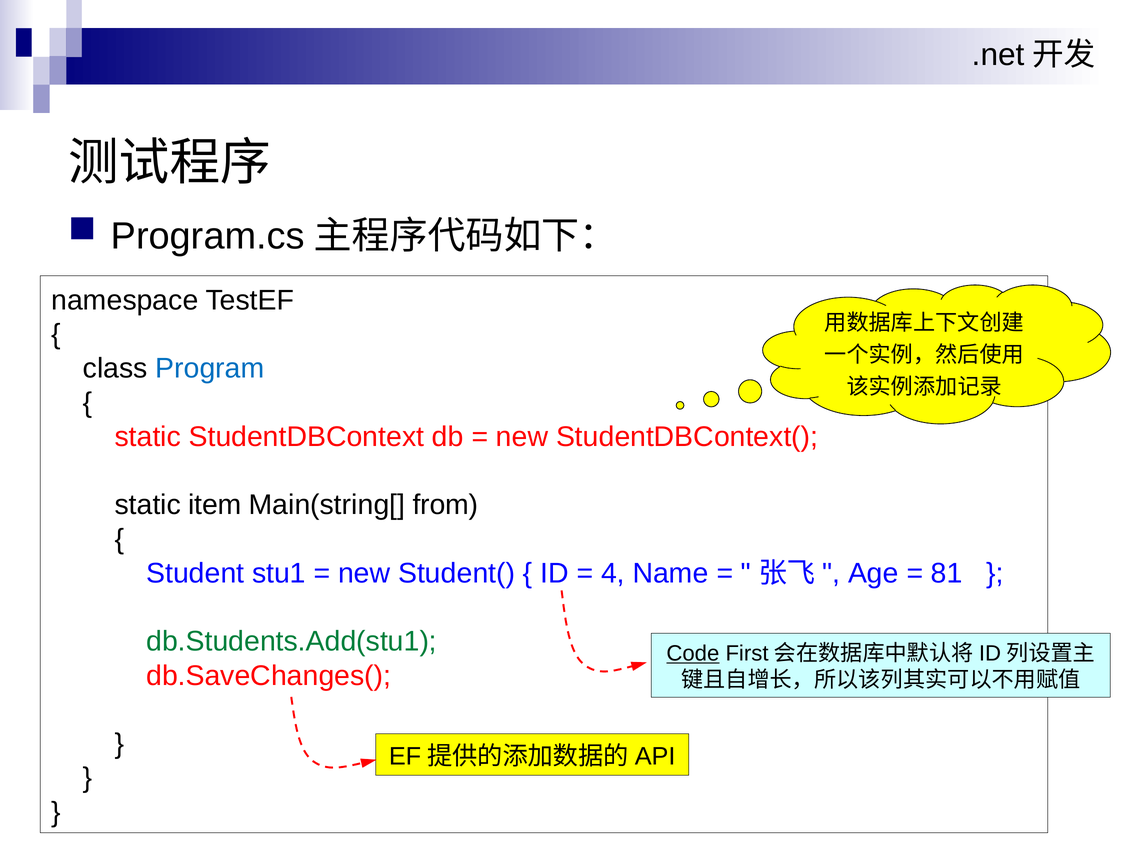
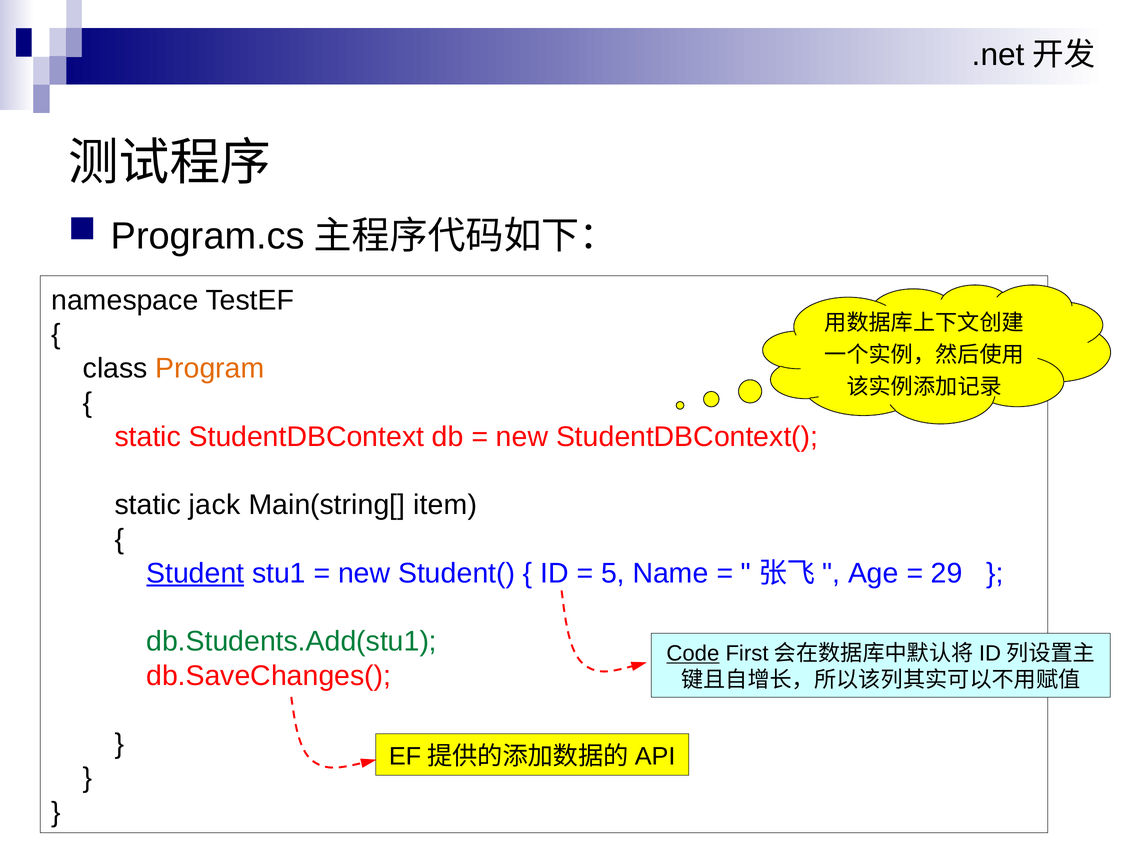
Program colour: blue -> orange
item: item -> jack
from: from -> item
Student underline: none -> present
4: 4 -> 5
81: 81 -> 29
